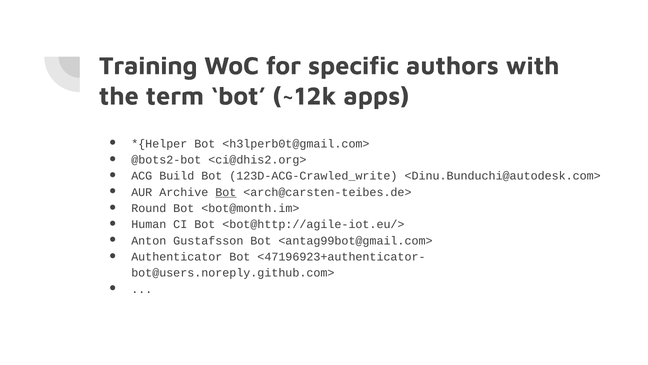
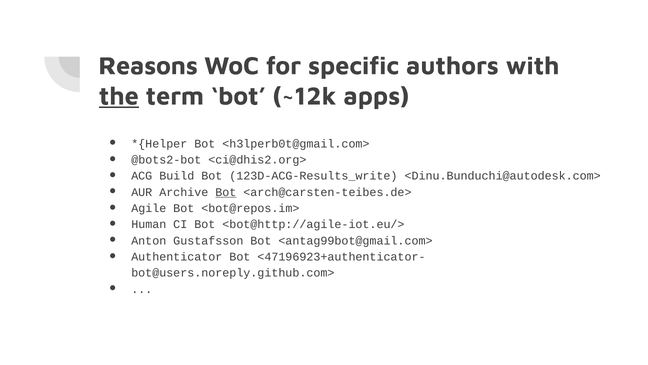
Training: Training -> Reasons
the underline: none -> present
123D-ACG-Crawled_write: 123D-ACG-Crawled_write -> 123D-ACG-Results_write
Round: Round -> Agile
<bot@month.im>: <bot@month.im> -> <bot@repos.im>
